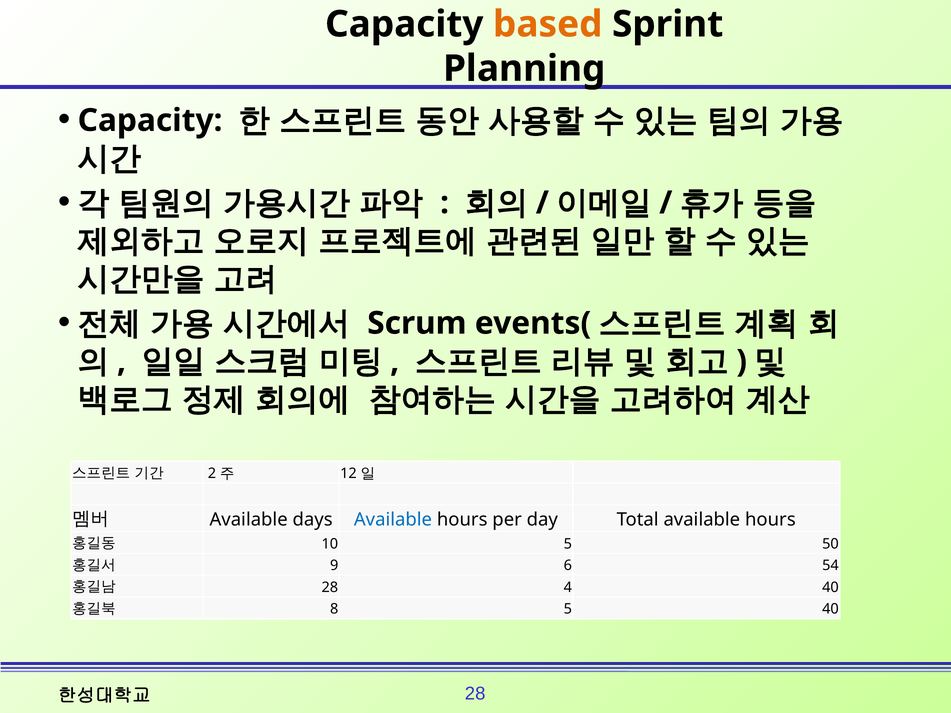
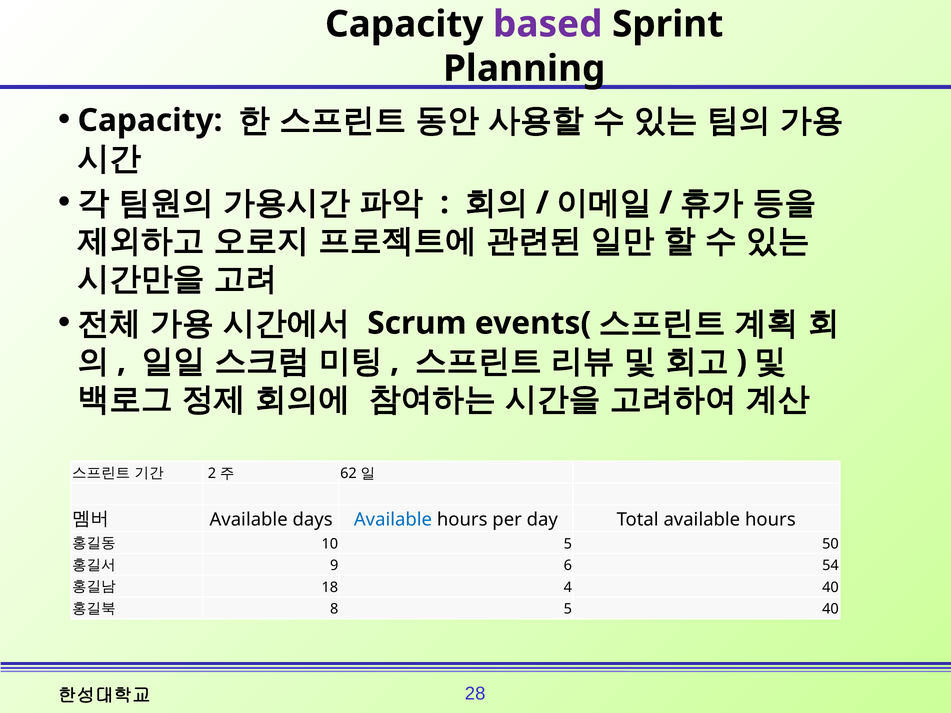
based colour: orange -> purple
12: 12 -> 62
28 at (330, 588): 28 -> 18
